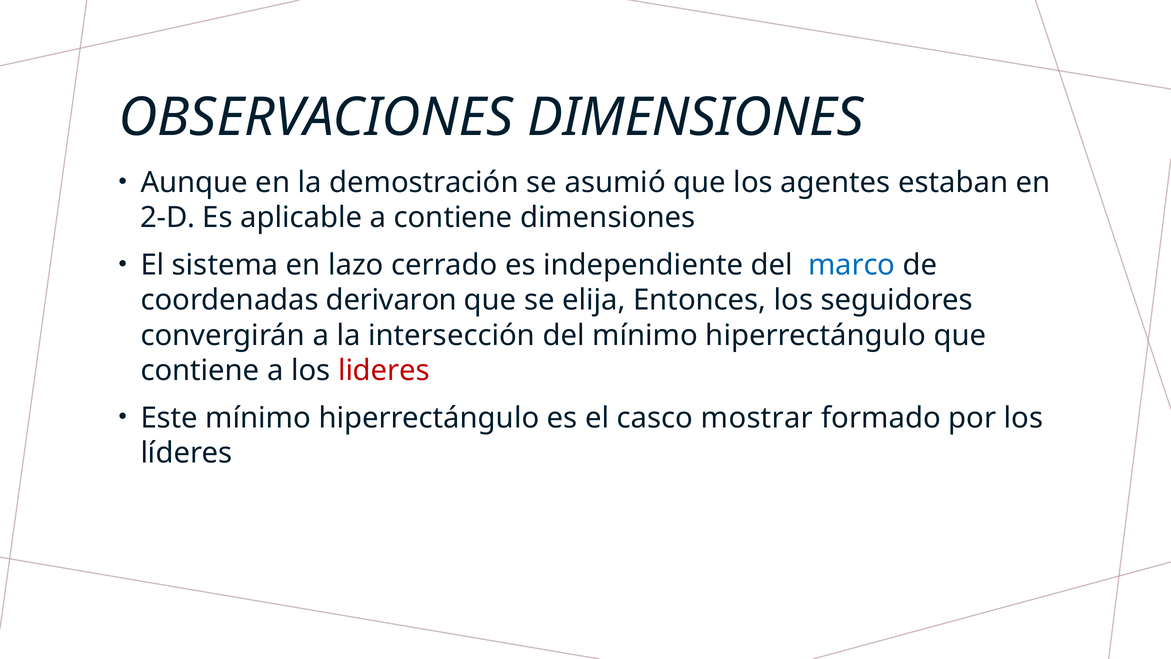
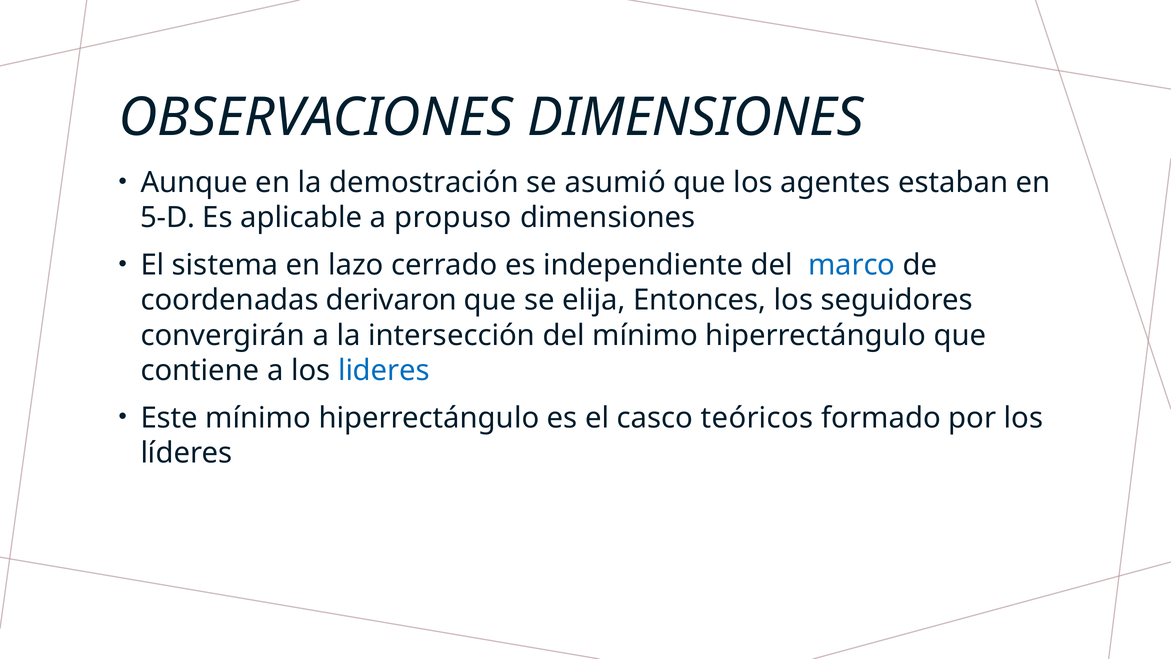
2-D: 2-D -> 5-D
a contiene: contiene -> propuso
lideres colour: red -> blue
mostrar: mostrar -> teóricos
